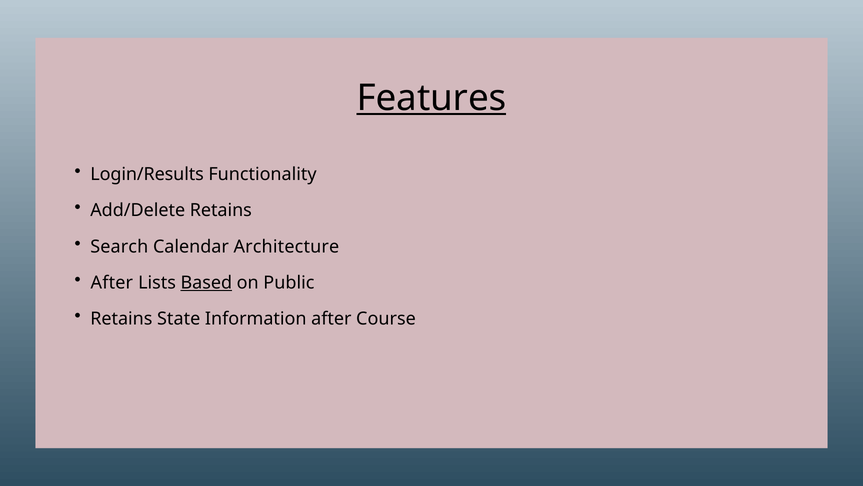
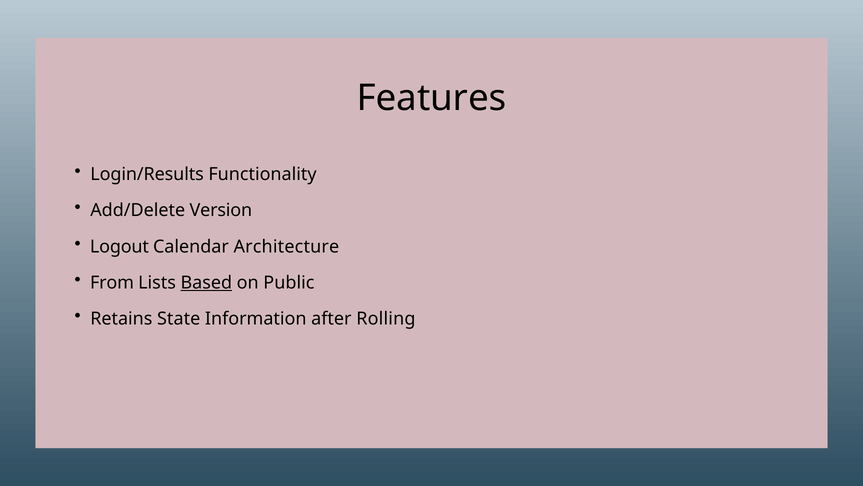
Features underline: present -> none
Add/Delete Retains: Retains -> Version
Search: Search -> Logout
After at (112, 283): After -> From
Course: Course -> Rolling
